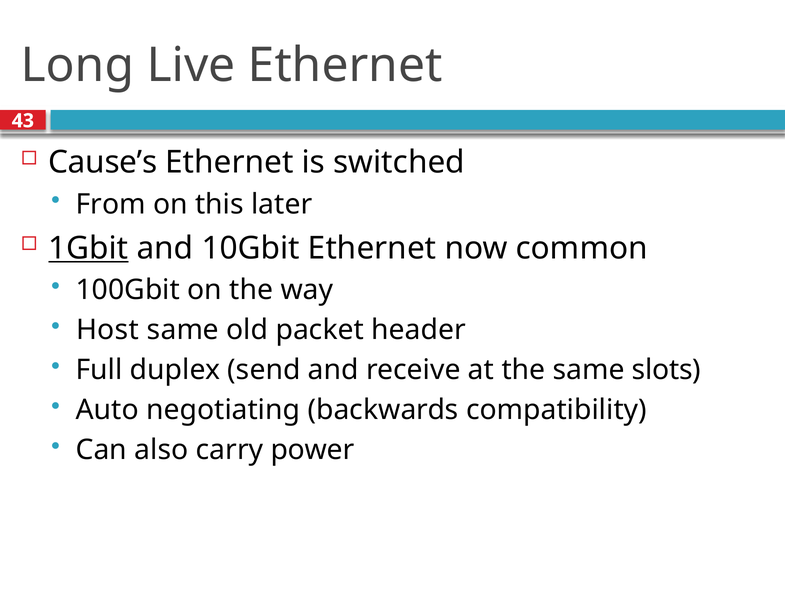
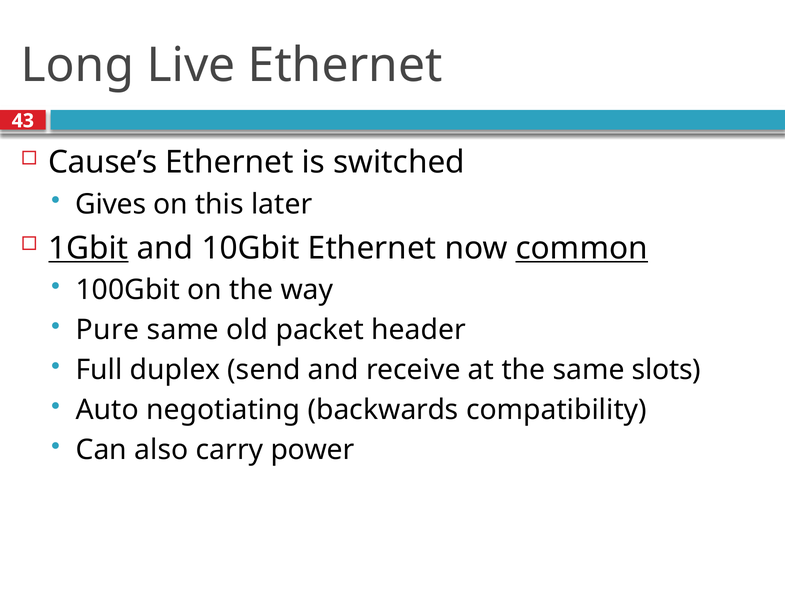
From: From -> Gives
common underline: none -> present
Host: Host -> Pure
